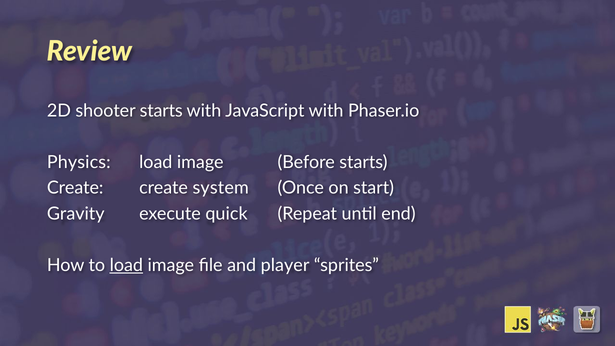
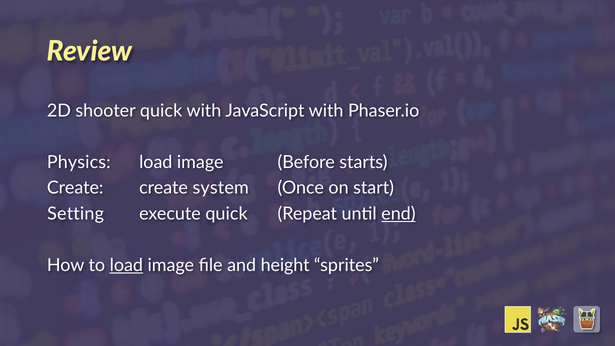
shooter starts: starts -> quick
Gravity: Gravity -> Setting
end underline: none -> present
player: player -> height
